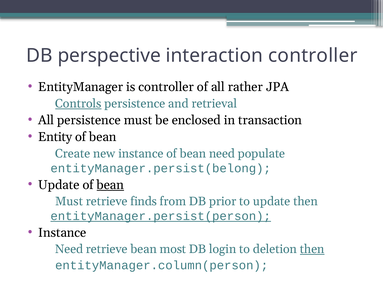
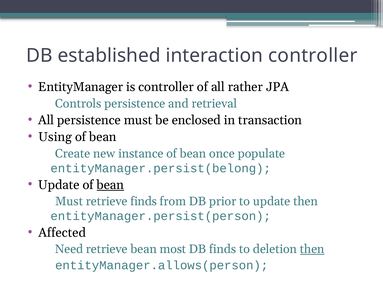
perspective: perspective -> established
Controls underline: present -> none
Entity: Entity -> Using
bean need: need -> once
entityManager.persist(person underline: present -> none
Instance at (62, 233): Instance -> Affected
DB login: login -> finds
entityManager.column(person: entityManager.column(person -> entityManager.allows(person
